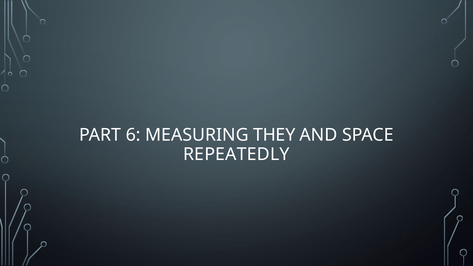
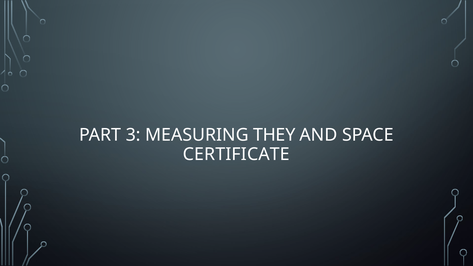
6: 6 -> 3
REPEATEDLY: REPEATEDLY -> CERTIFICATE
